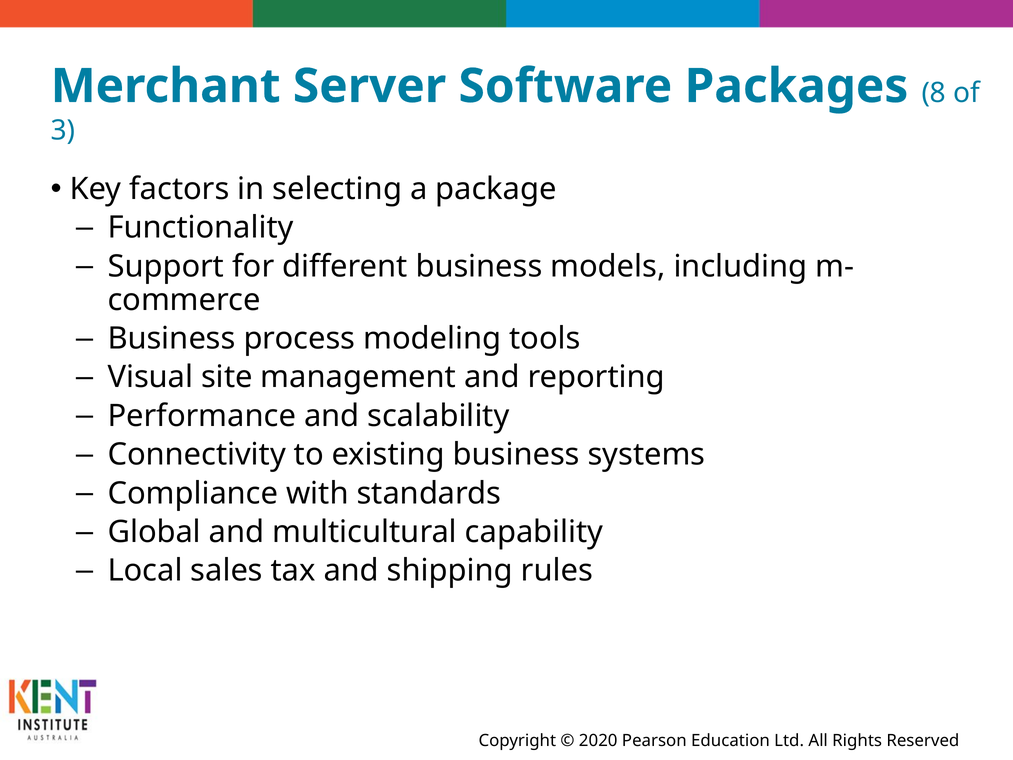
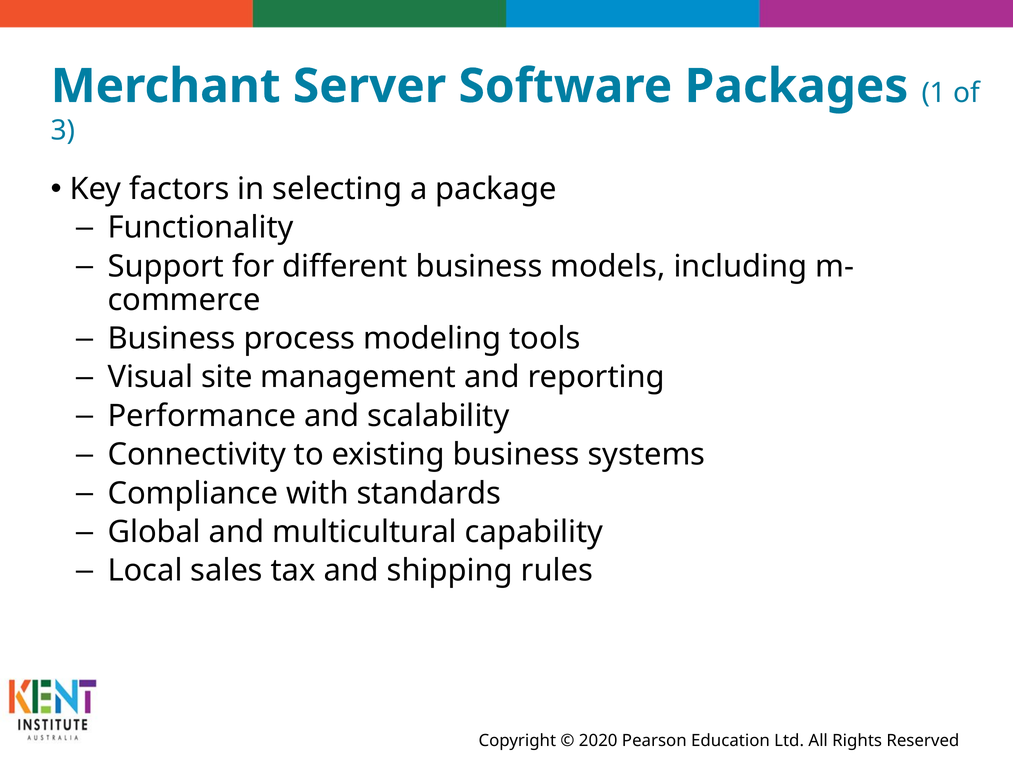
8: 8 -> 1
